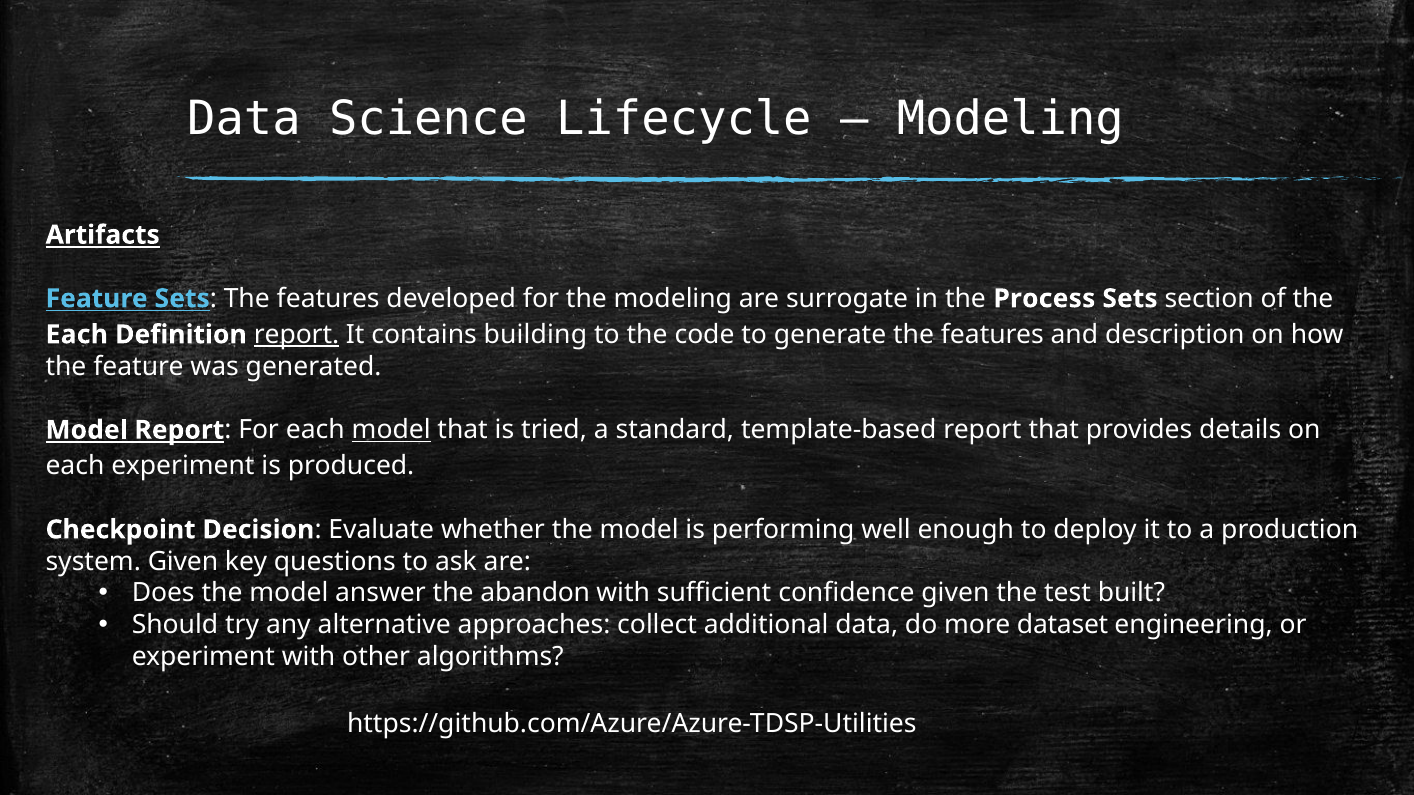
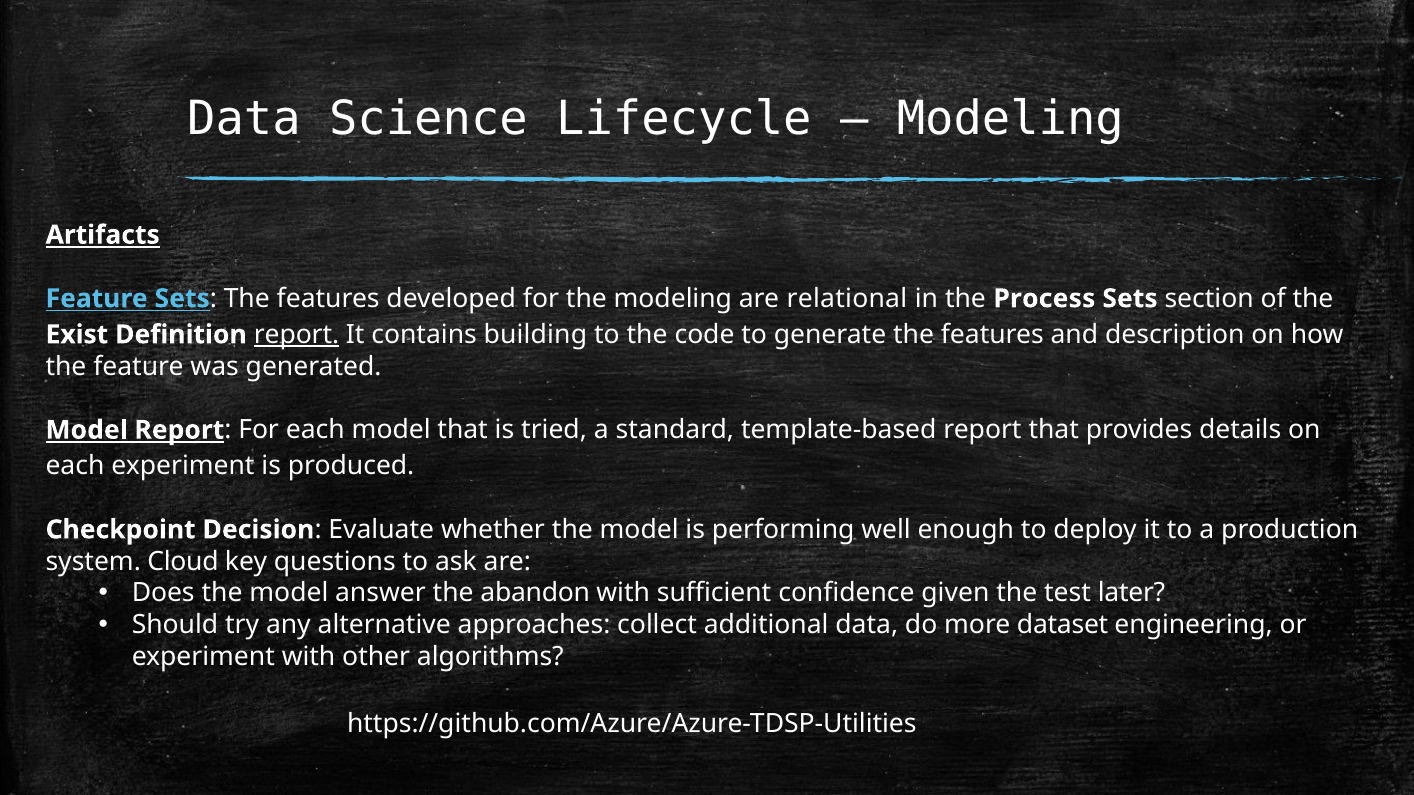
surrogate: surrogate -> relational
Each at (77, 335): Each -> Exist
model at (391, 430) underline: present -> none
system Given: Given -> Cloud
built: built -> later
